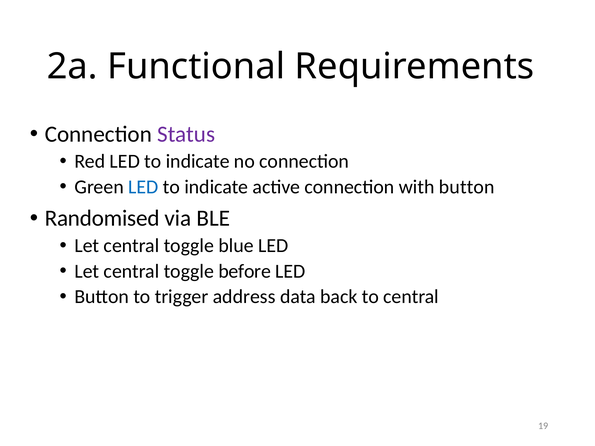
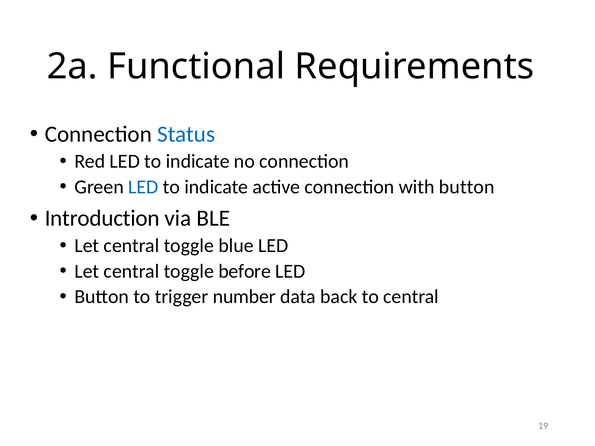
Status colour: purple -> blue
Randomised: Randomised -> Introduction
address: address -> number
